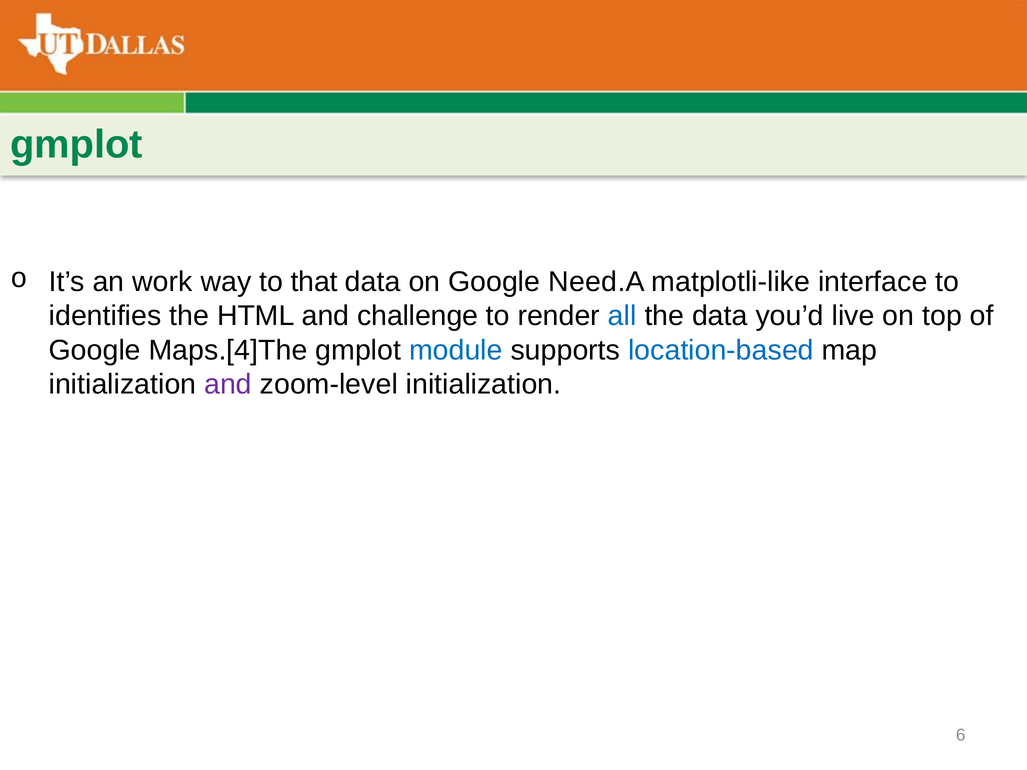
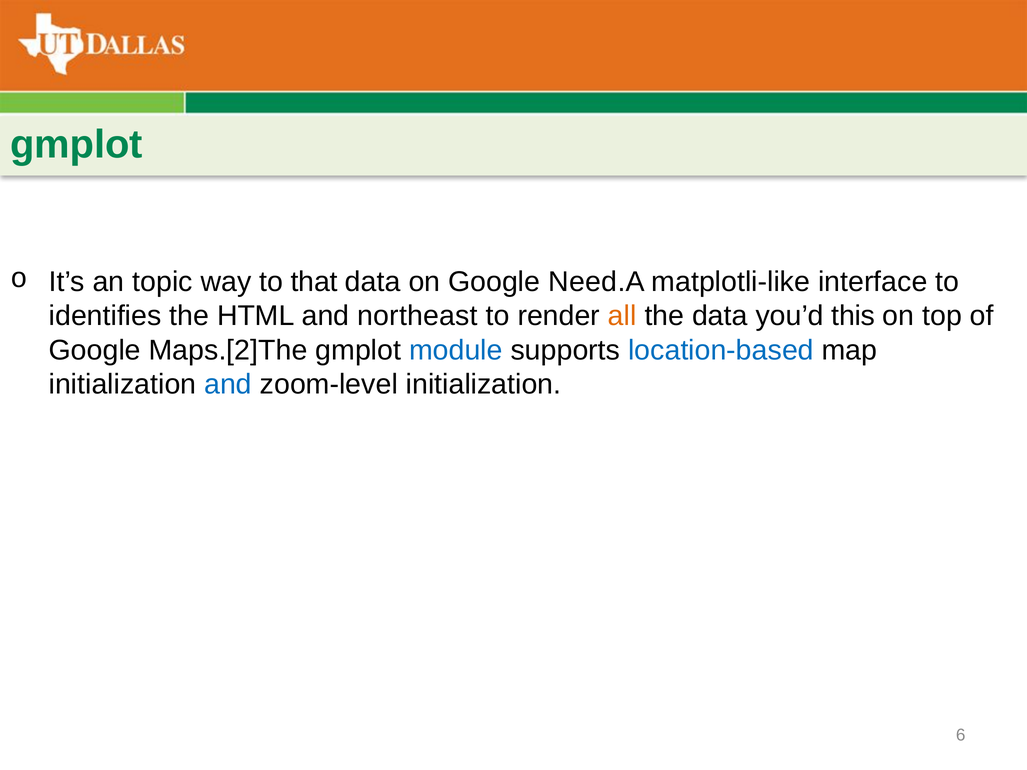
work: work -> topic
challenge: challenge -> northeast
all colour: blue -> orange
live: live -> this
Maps.[4]The: Maps.[4]The -> Maps.[2]The
and at (228, 385) colour: purple -> blue
